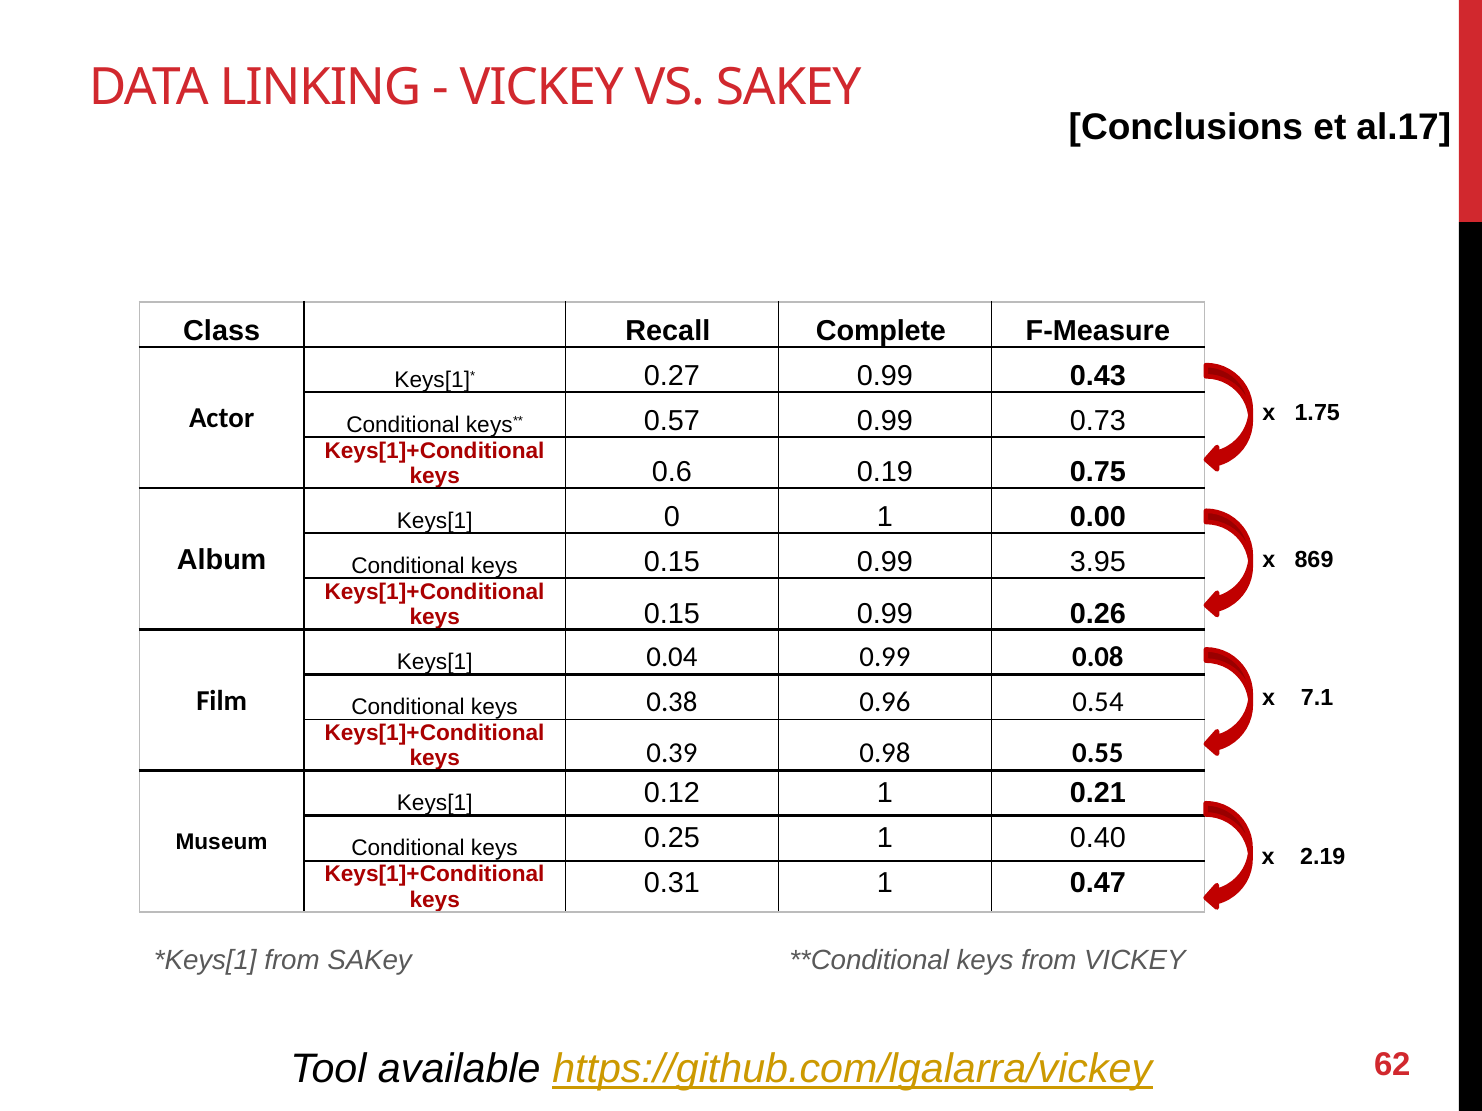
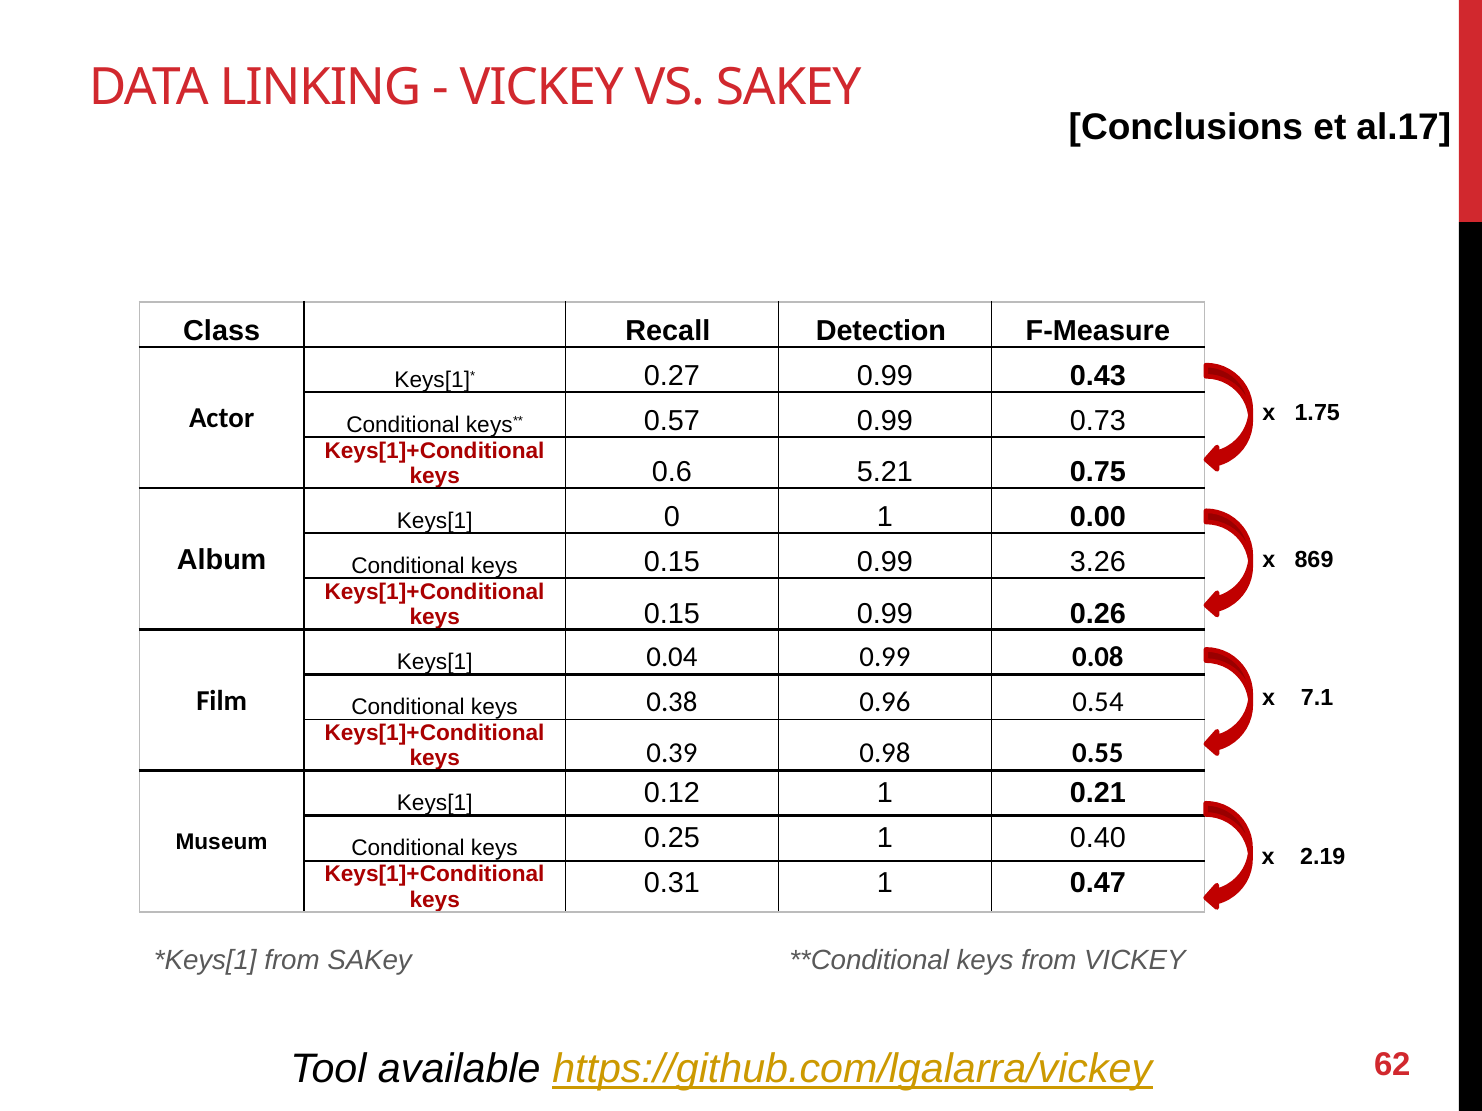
Complete: Complete -> Detection
0.19: 0.19 -> 5.21
3.95: 3.95 -> 3.26
